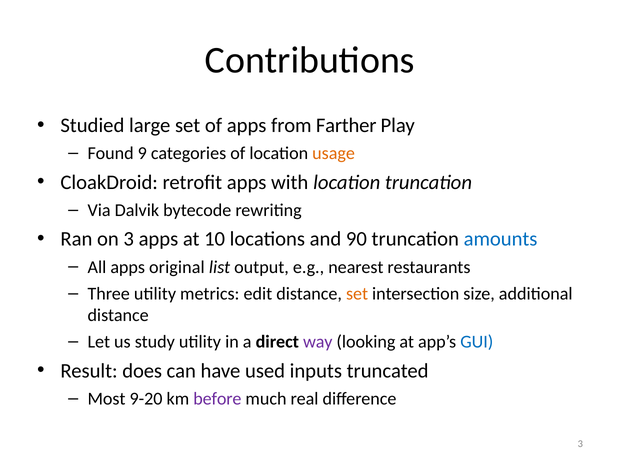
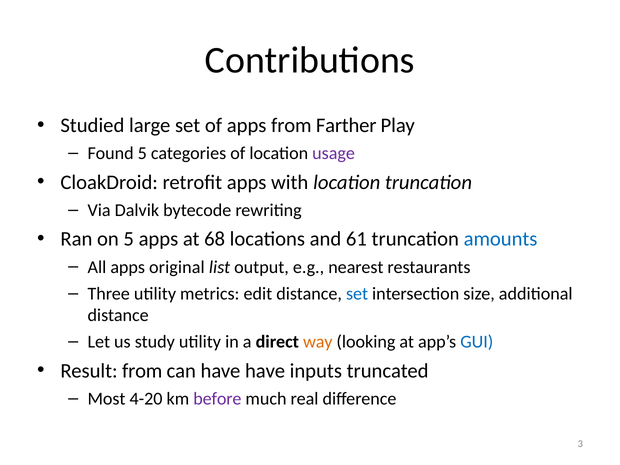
Found 9: 9 -> 5
usage colour: orange -> purple
on 3: 3 -> 5
10: 10 -> 68
90: 90 -> 61
set at (357, 294) colour: orange -> blue
way colour: purple -> orange
Result does: does -> from
have used: used -> have
9-20: 9-20 -> 4-20
